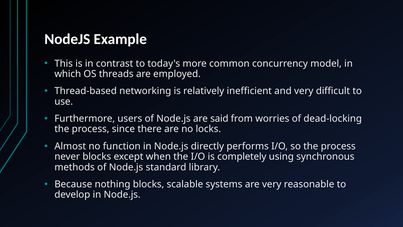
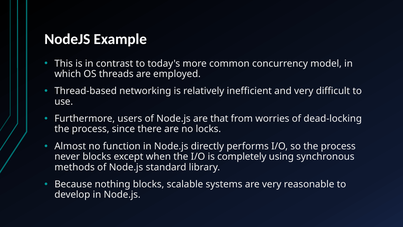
said: said -> that
